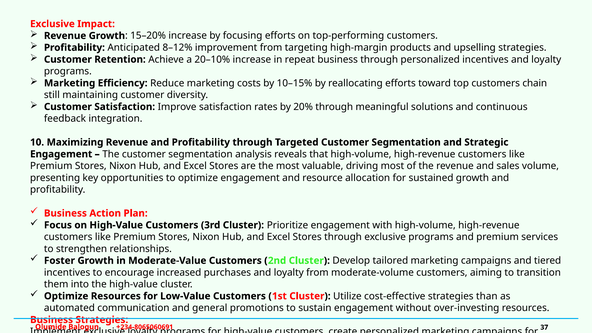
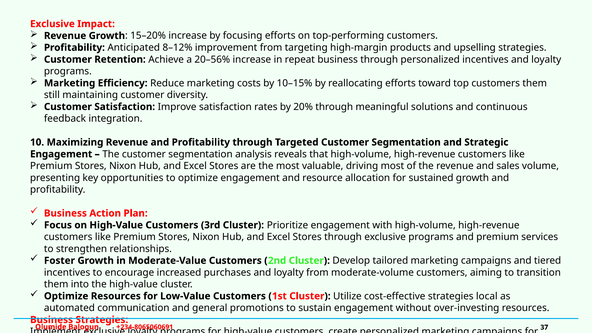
20–10%: 20–10% -> 20–56%
customers chain: chain -> them
than: than -> local
